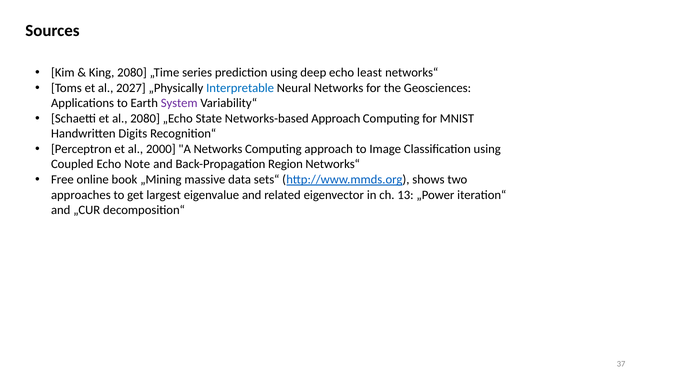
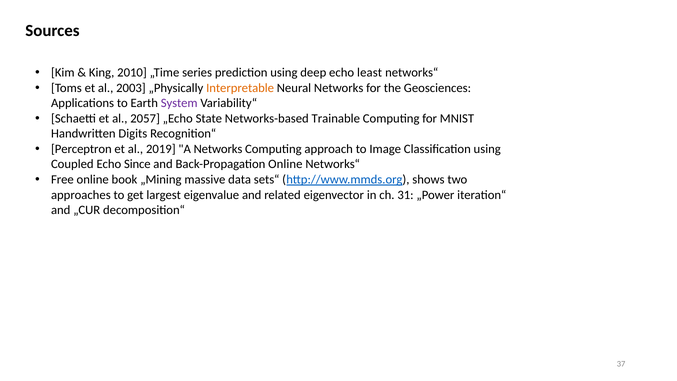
King 2080: 2080 -> 2010
2027: 2027 -> 2003
Interpretable colour: blue -> orange
al 2080: 2080 -> 2057
Networks-based Approach: Approach -> Trainable
2000: 2000 -> 2019
Note: Note -> Since
Back-Propagation Region: Region -> Online
13: 13 -> 31
